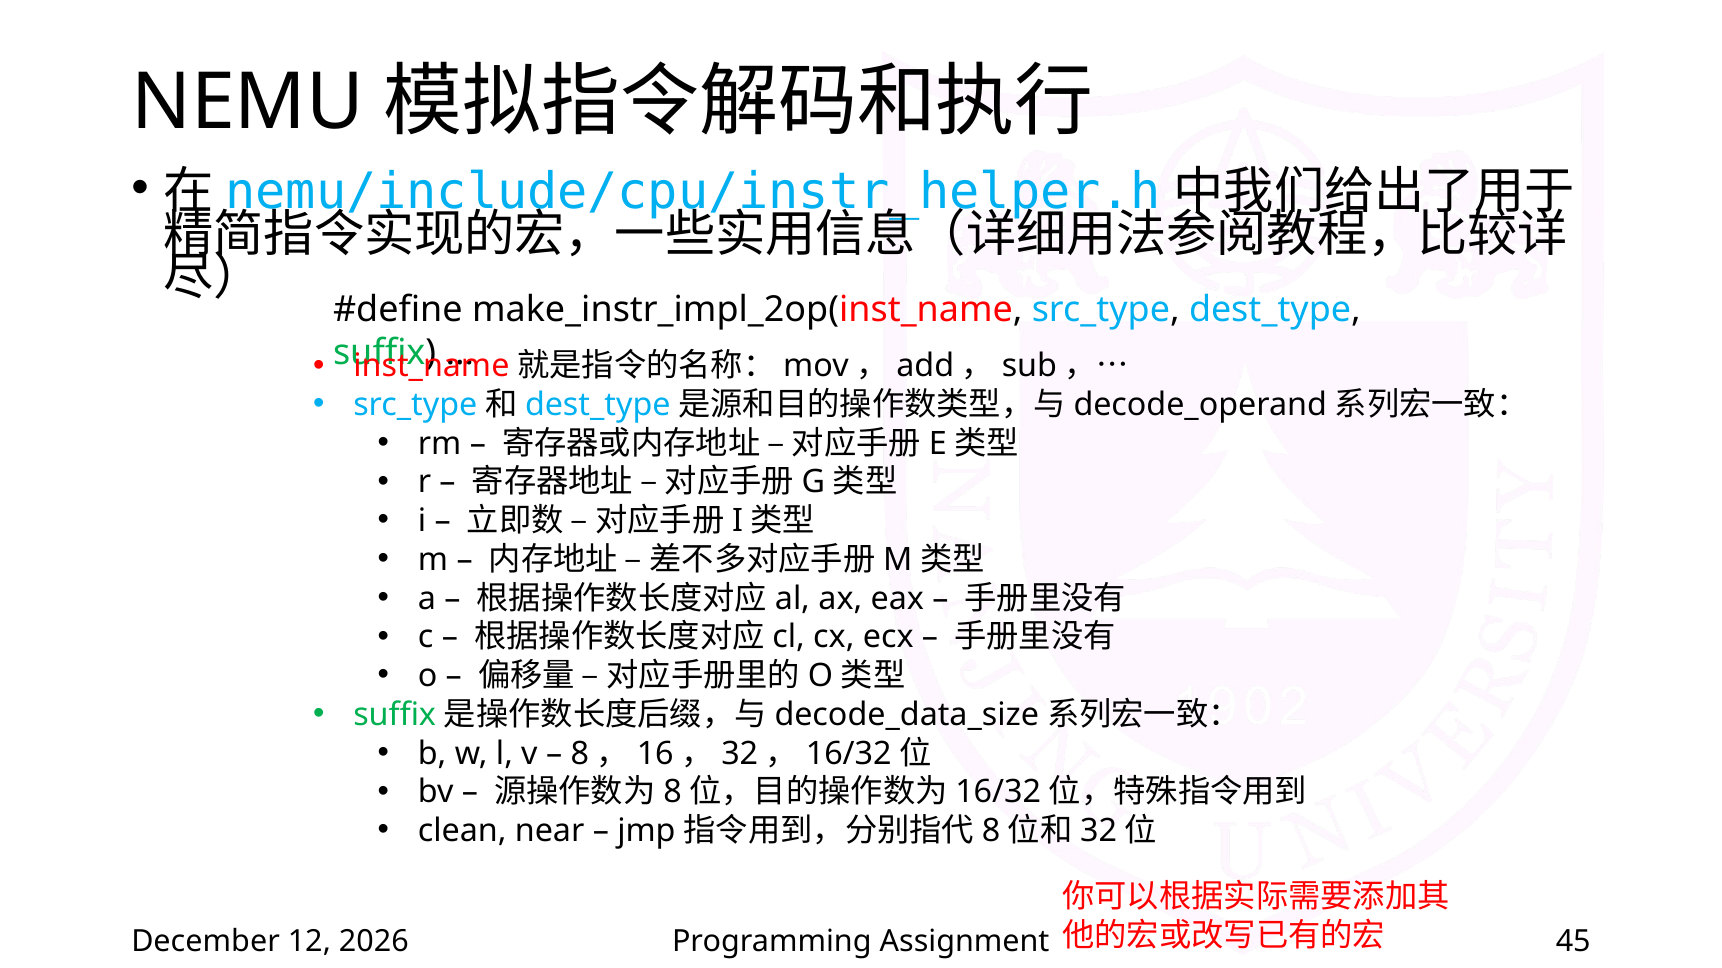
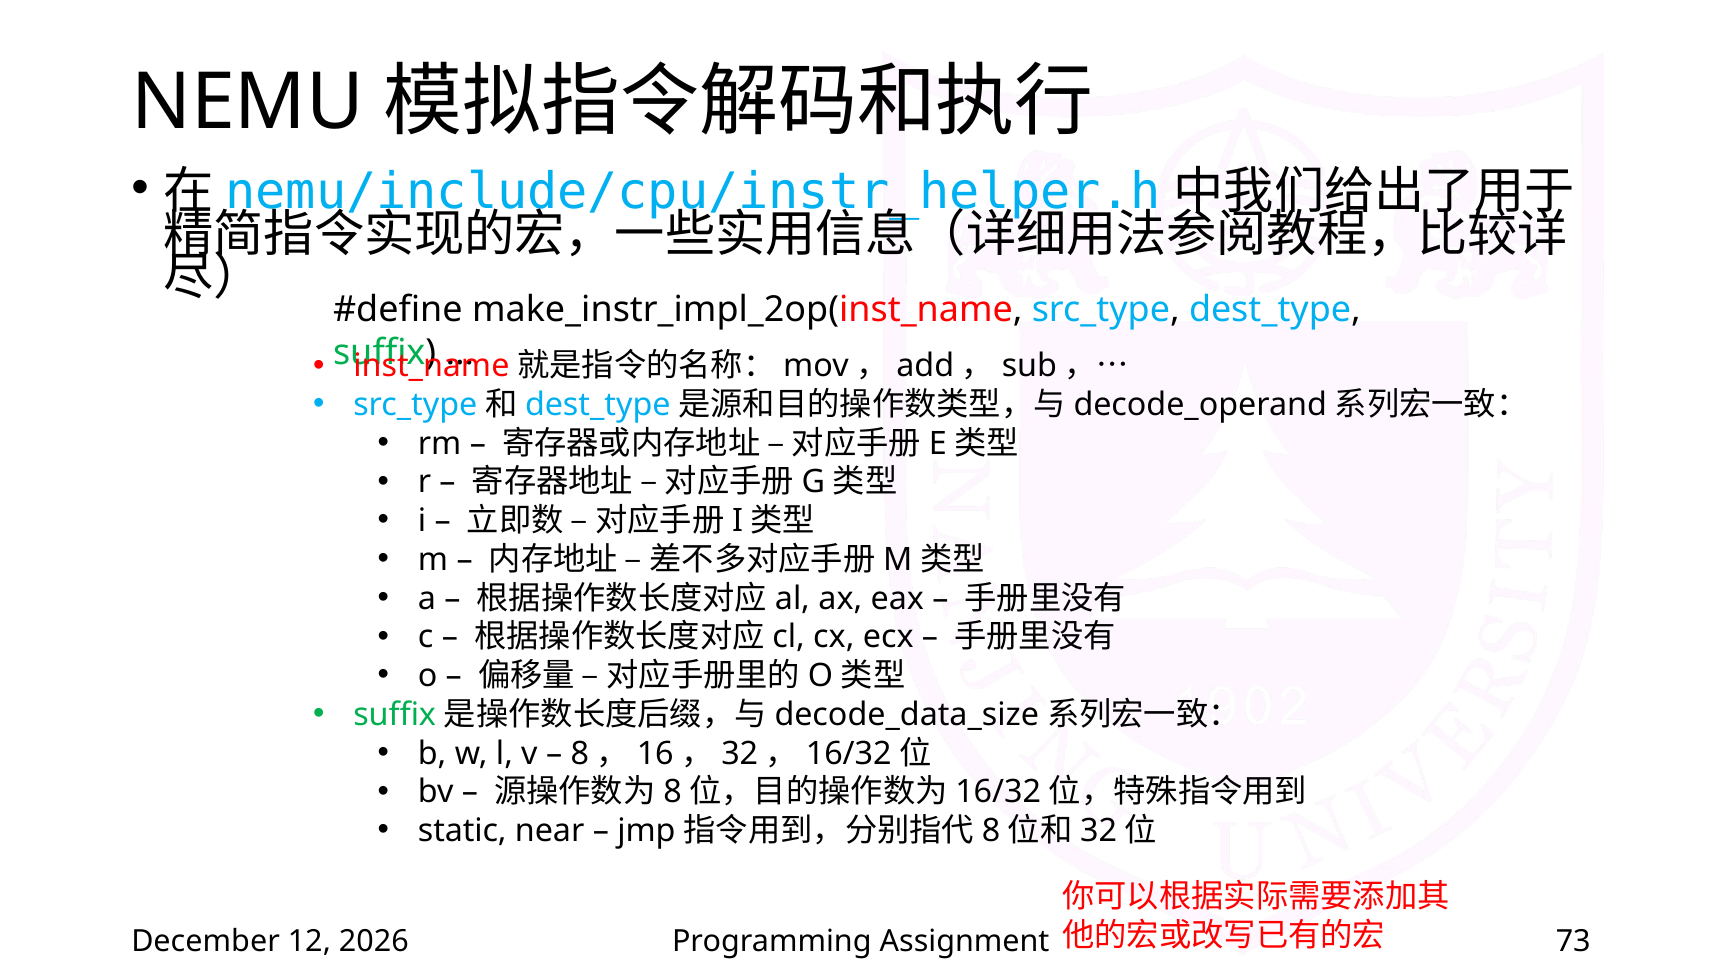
clean: clean -> static
45: 45 -> 73
